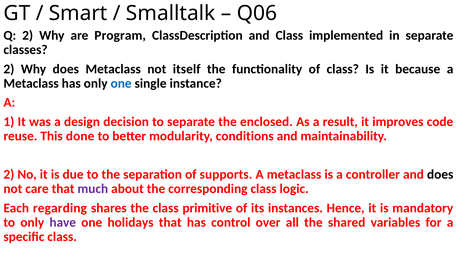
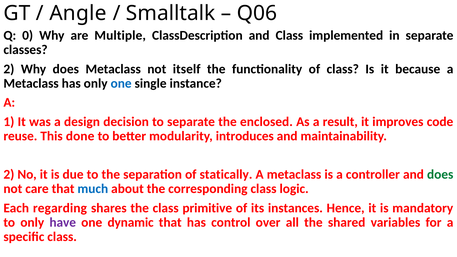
Smart: Smart -> Angle
Q 2: 2 -> 0
Program: Program -> Multiple
conditions: conditions -> introduces
supports: supports -> statically
does at (440, 174) colour: black -> green
much colour: purple -> blue
holidays: holidays -> dynamic
